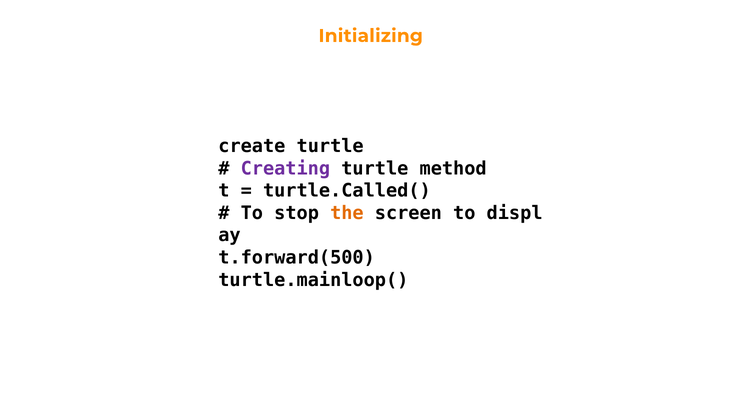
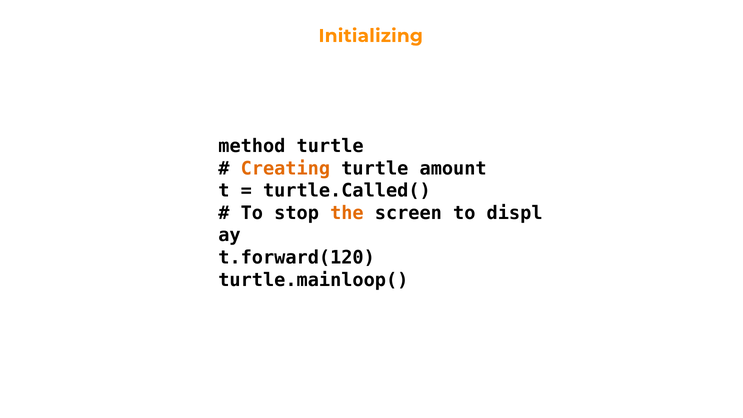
create: create -> method
Creating colour: purple -> orange
method: method -> amount
t.forward(500: t.forward(500 -> t.forward(120
